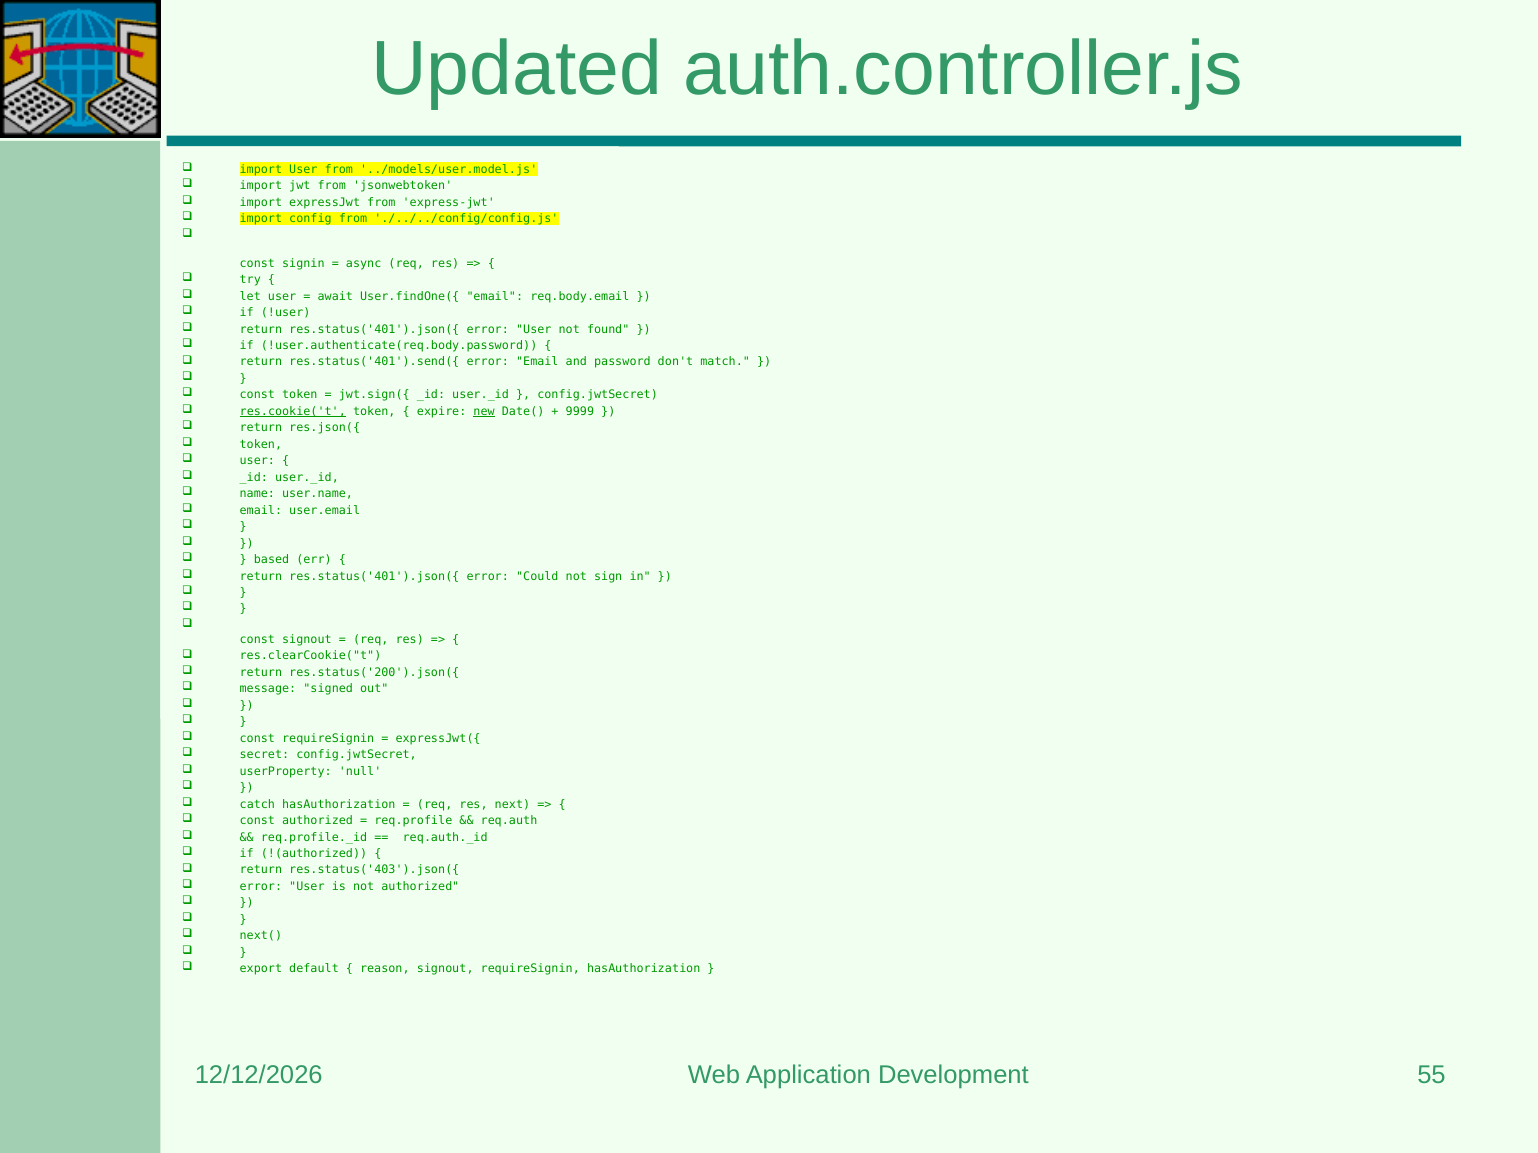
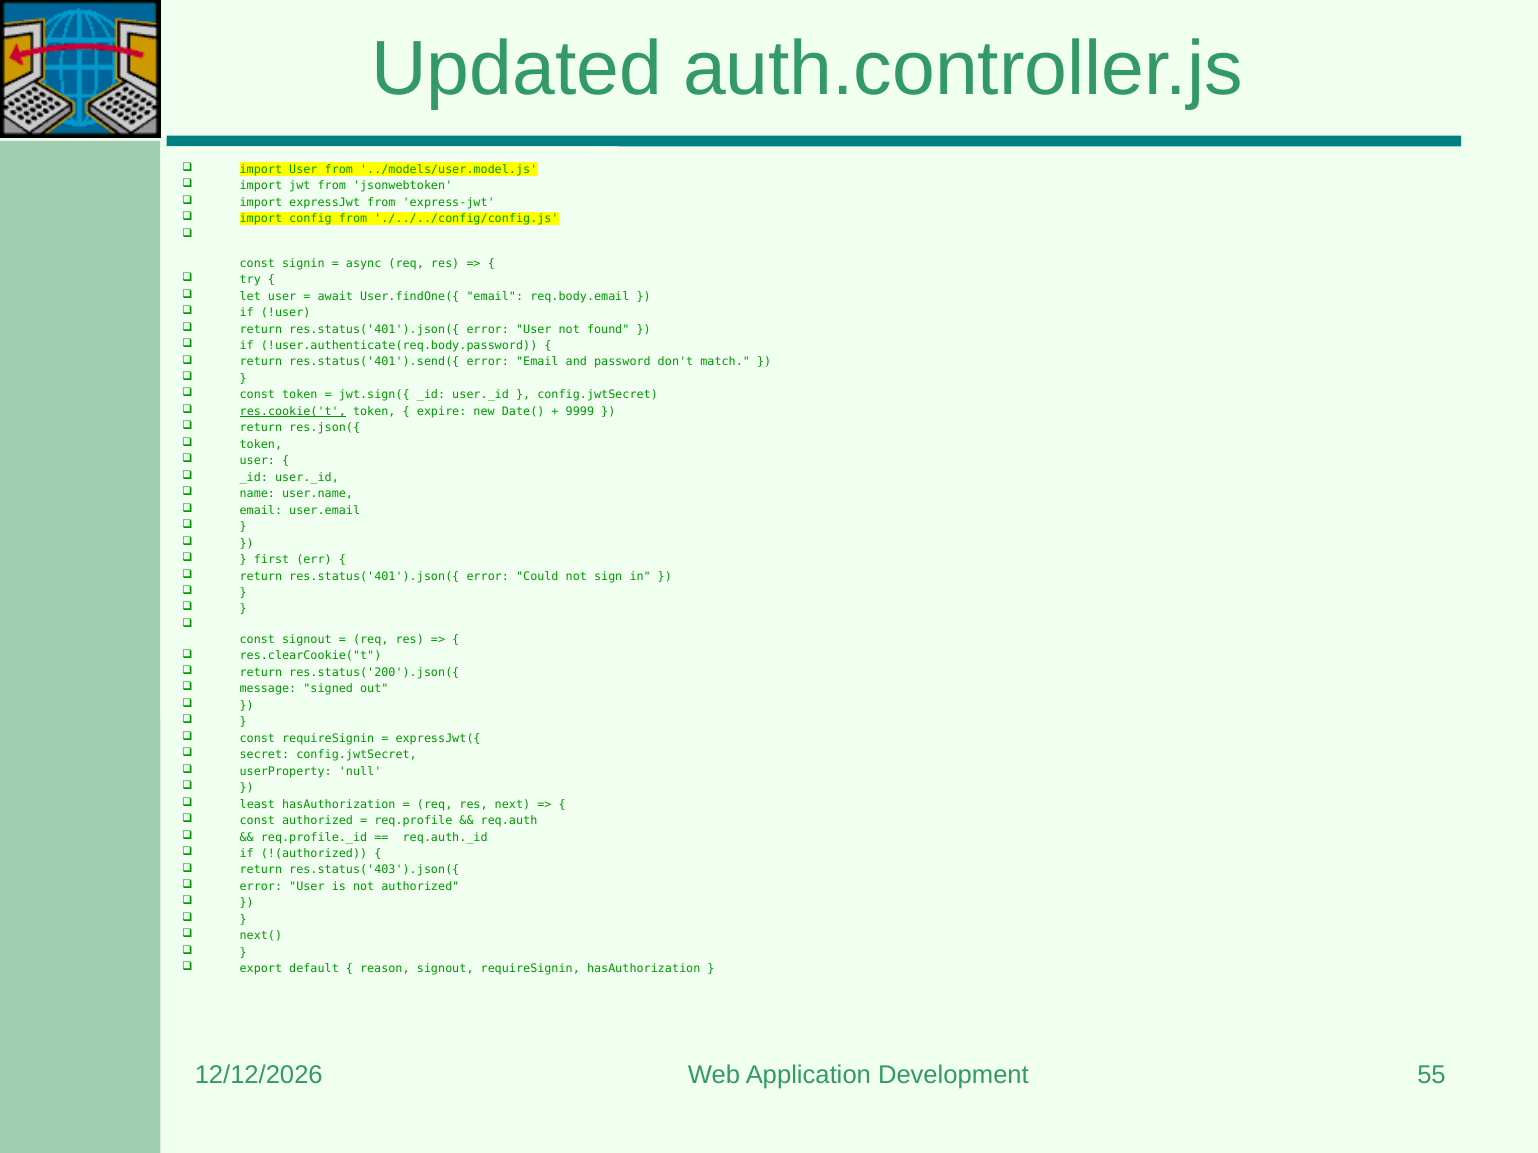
new underline: present -> none
based: based -> first
catch: catch -> least
